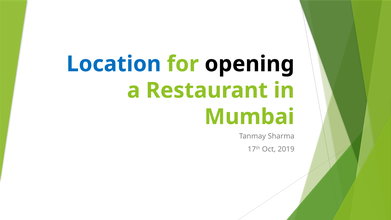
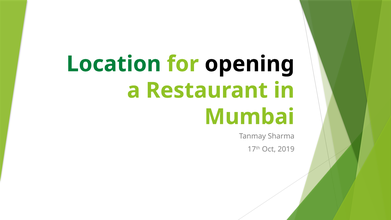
Location colour: blue -> green
